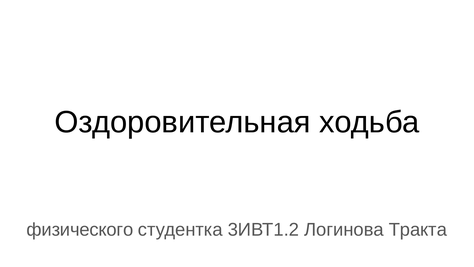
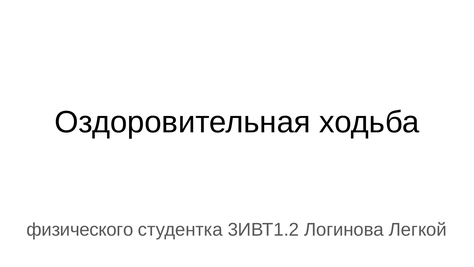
Тракта: Тракта -> Легкой
